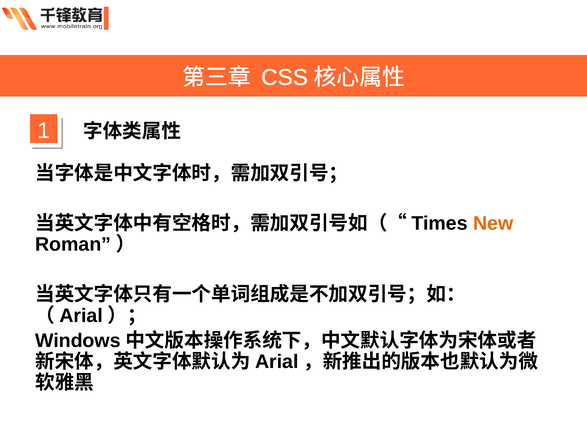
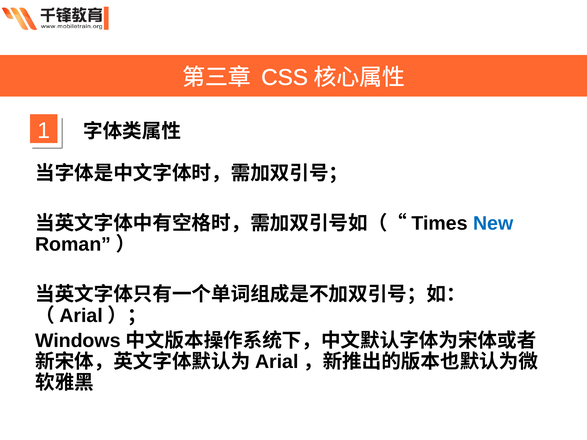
New colour: orange -> blue
